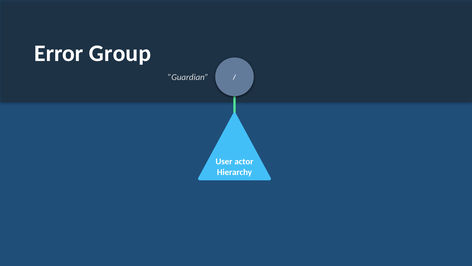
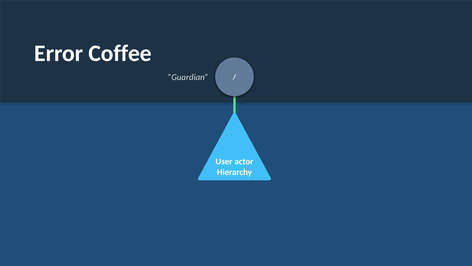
Group: Group -> Coffee
